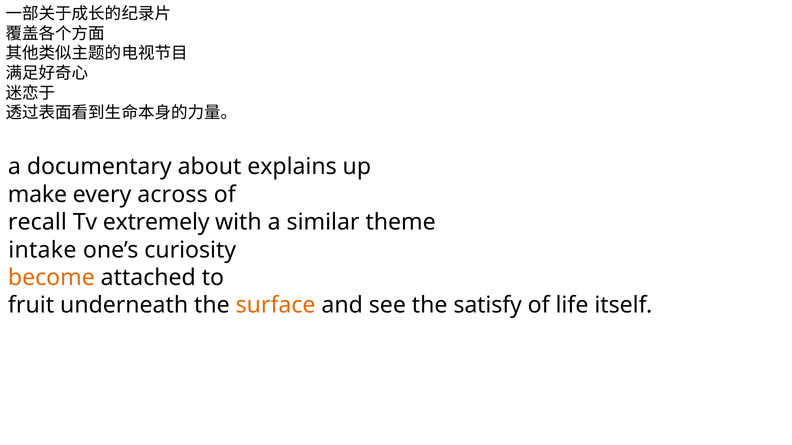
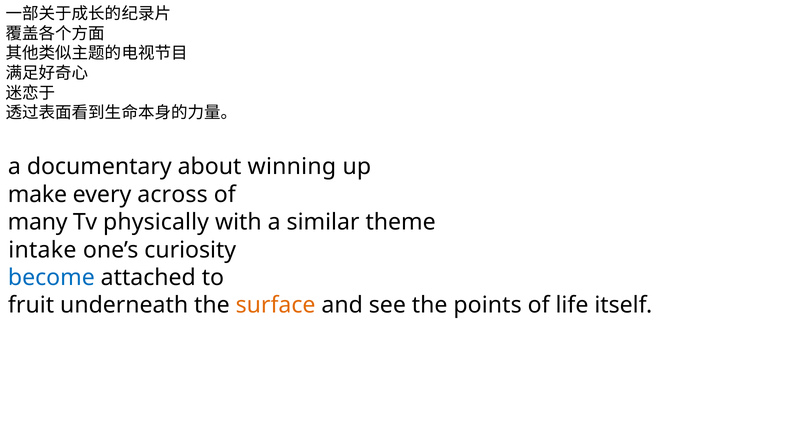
explains: explains -> winning
recall: recall -> many
extremely: extremely -> physically
become colour: orange -> blue
satisfy: satisfy -> points
